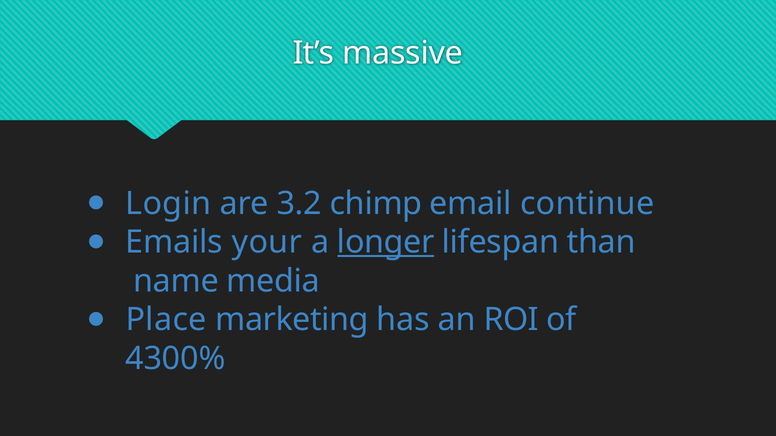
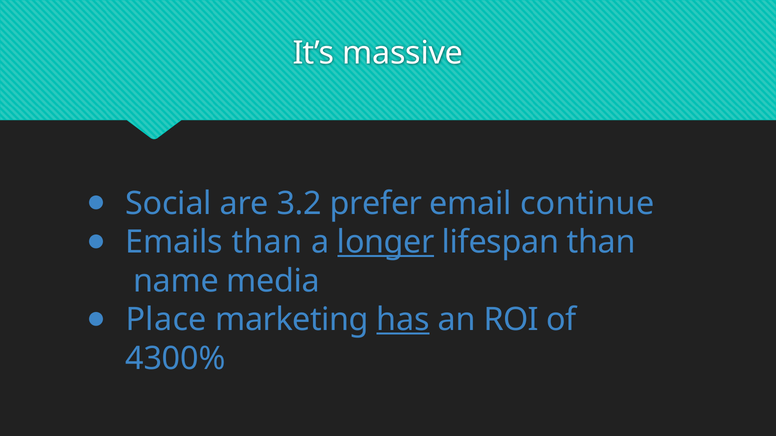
Login: Login -> Social
chimp: chimp -> prefer
Emails your: your -> than
has underline: none -> present
